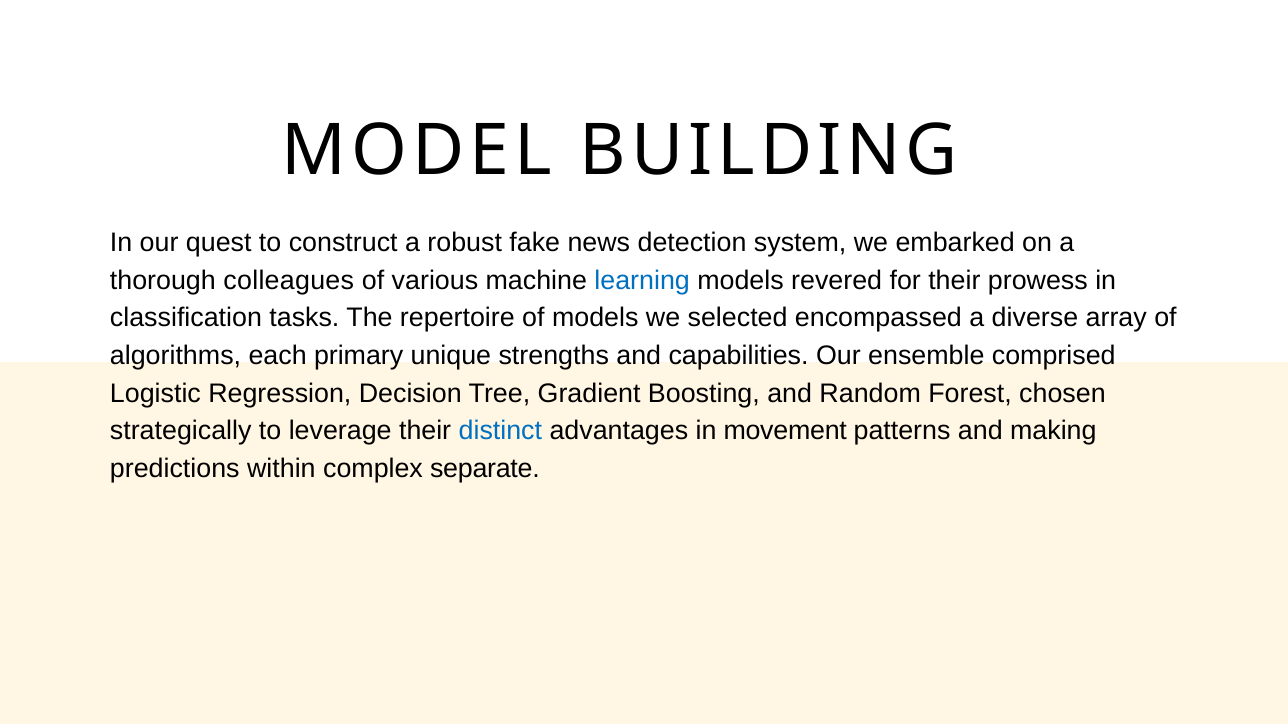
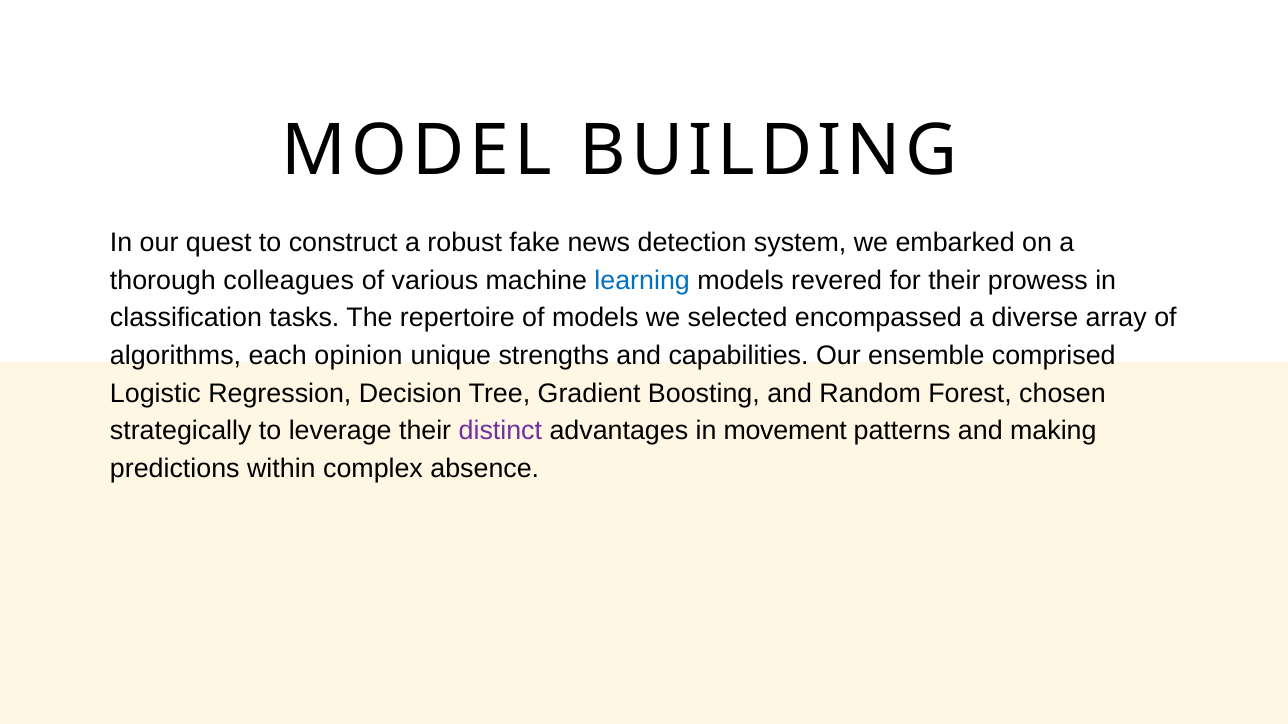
primary: primary -> opinion
distinct colour: blue -> purple
separate: separate -> absence
